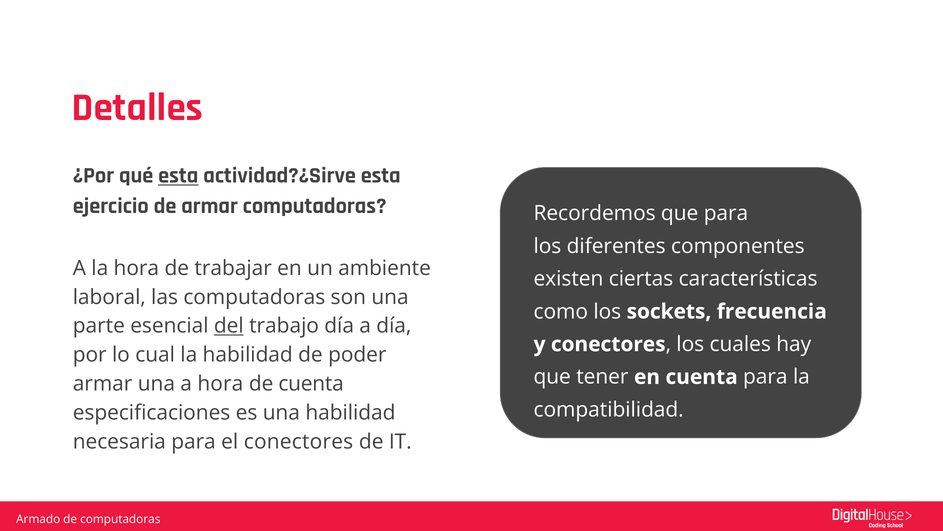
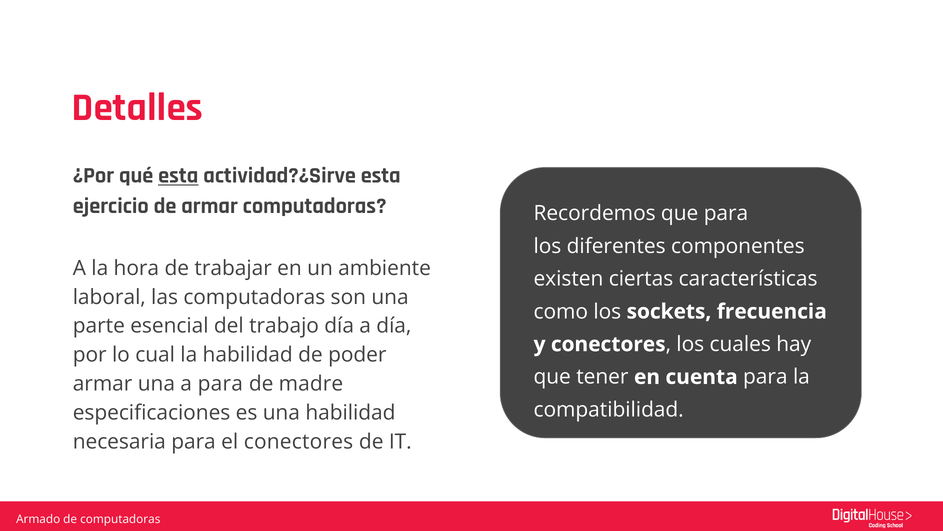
del underline: present -> none
a hora: hora -> para
de cuenta: cuenta -> madre
